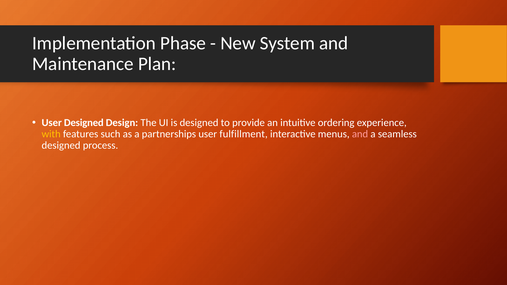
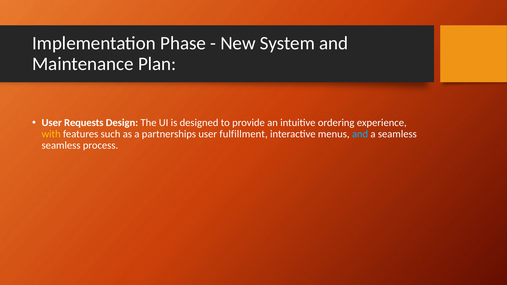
User Designed: Designed -> Requests
and at (360, 134) colour: pink -> light blue
designed at (61, 146): designed -> seamless
